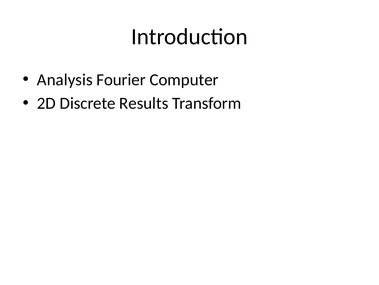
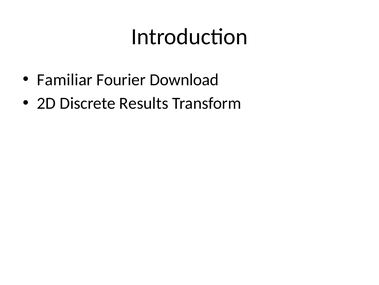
Analysis: Analysis -> Familiar
Computer: Computer -> Download
